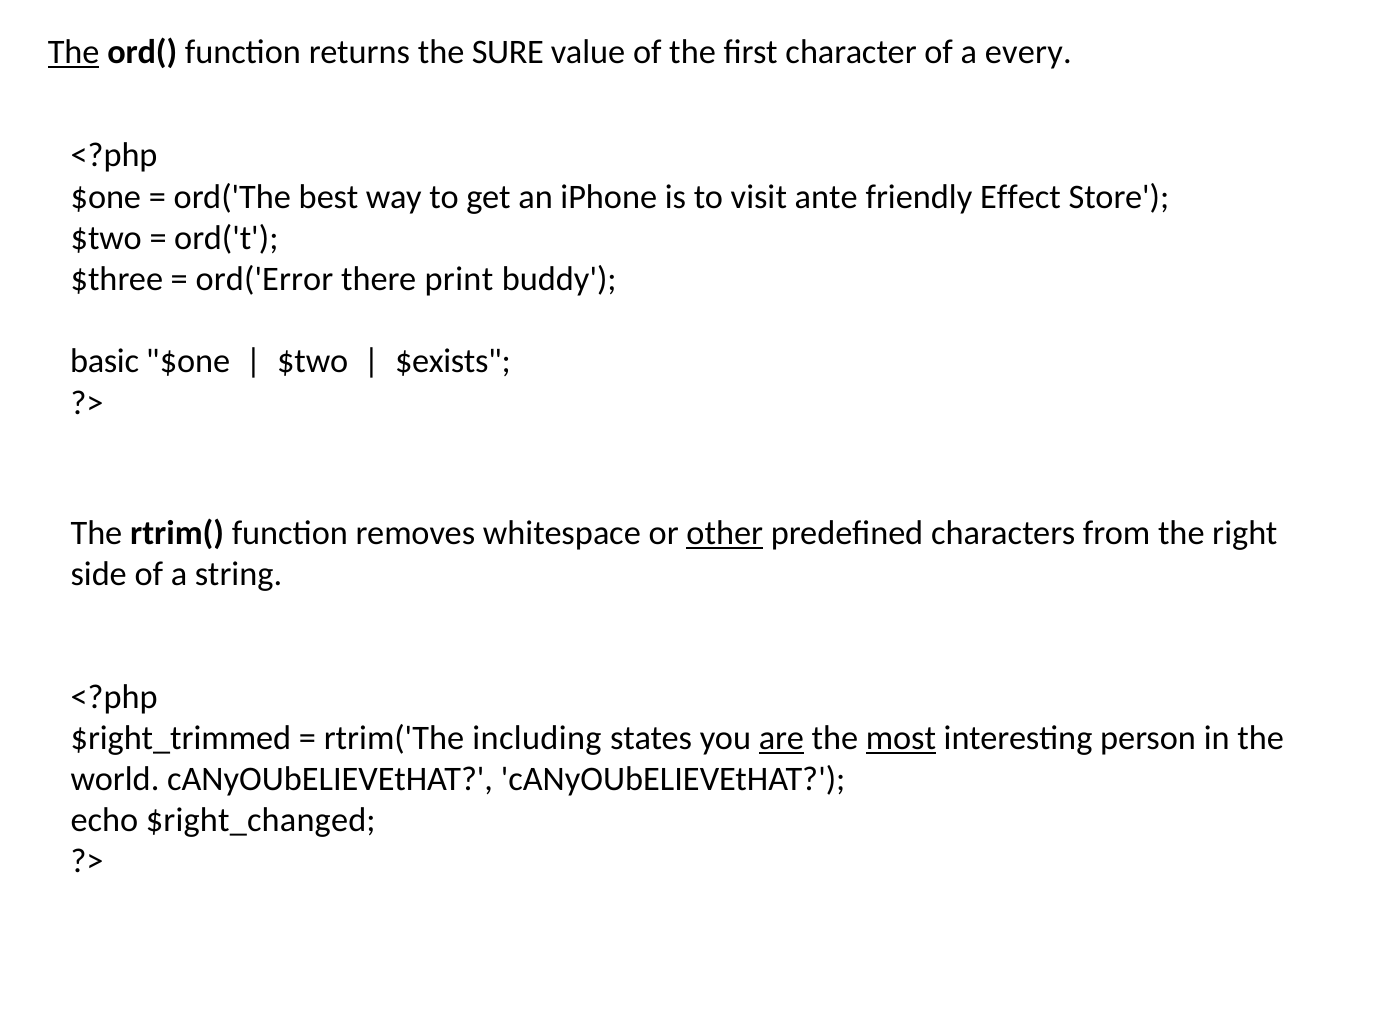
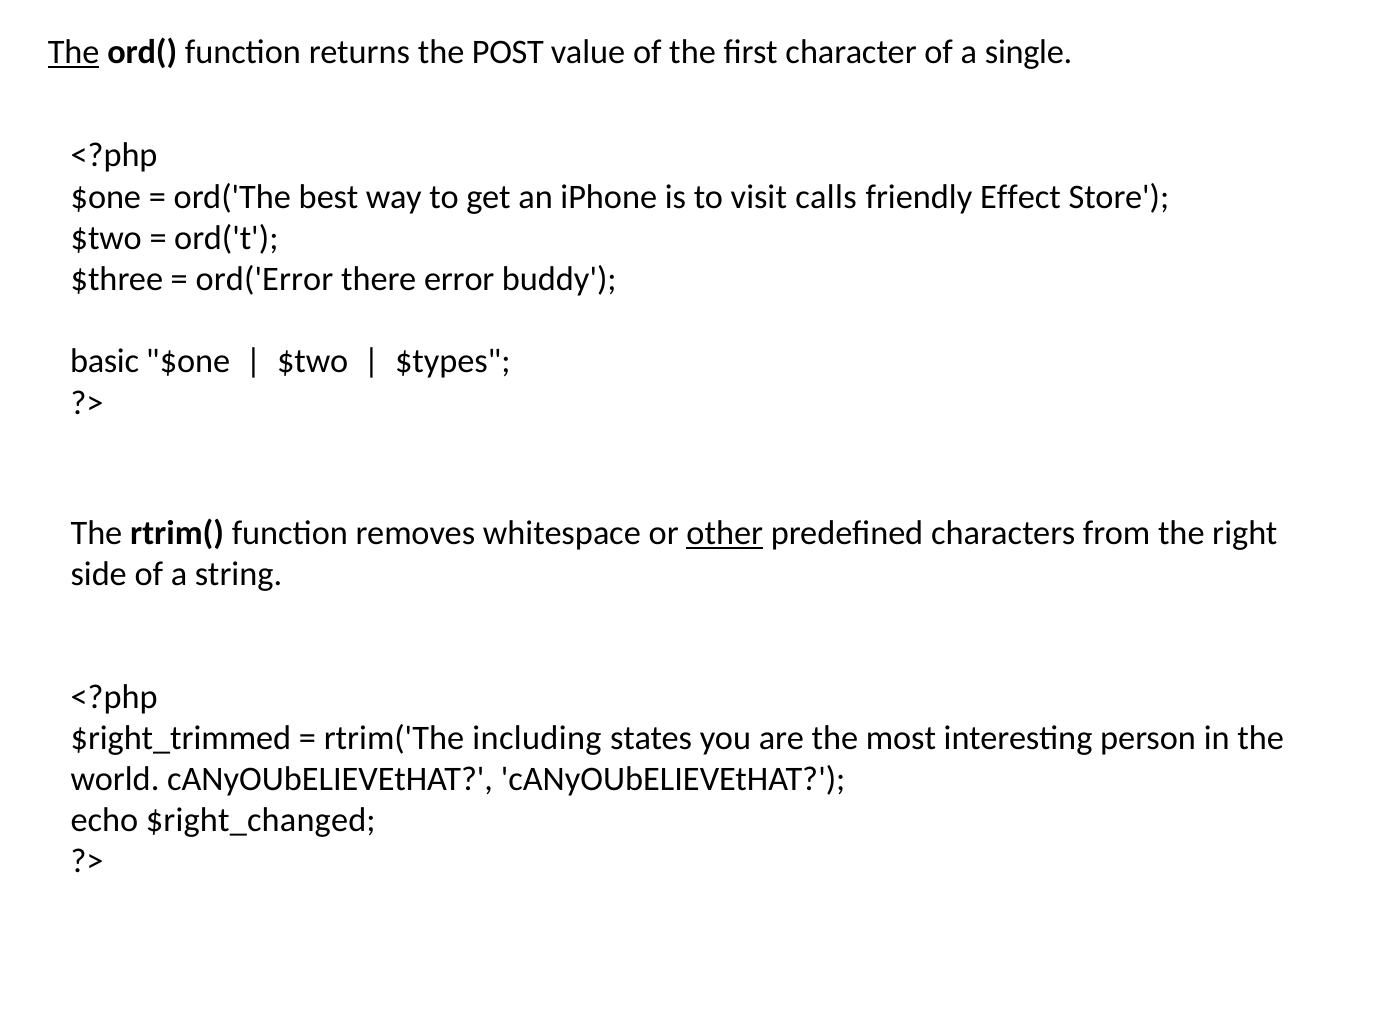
SURE: SURE -> POST
every: every -> single
ante: ante -> calls
print: print -> error
$exists: $exists -> $types
are underline: present -> none
most underline: present -> none
